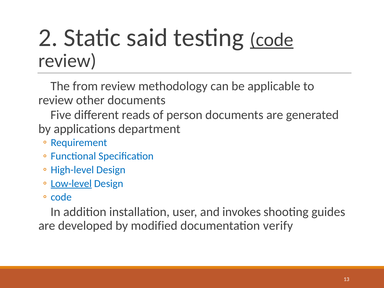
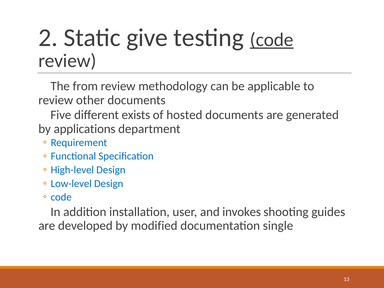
said: said -> give
reads: reads -> exists
person: person -> hosted
Low-level underline: present -> none
verify: verify -> single
